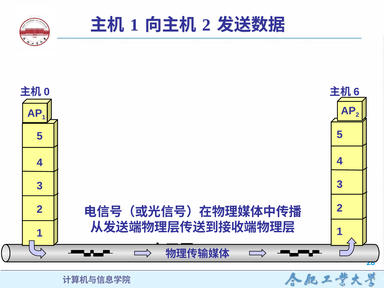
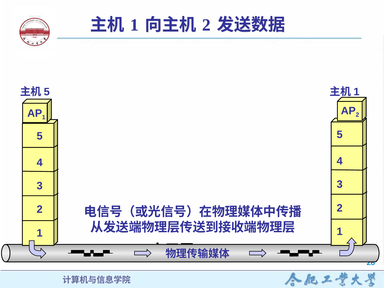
0 at (47, 92): 0 -> 5
6 at (357, 92): 6 -> 1
